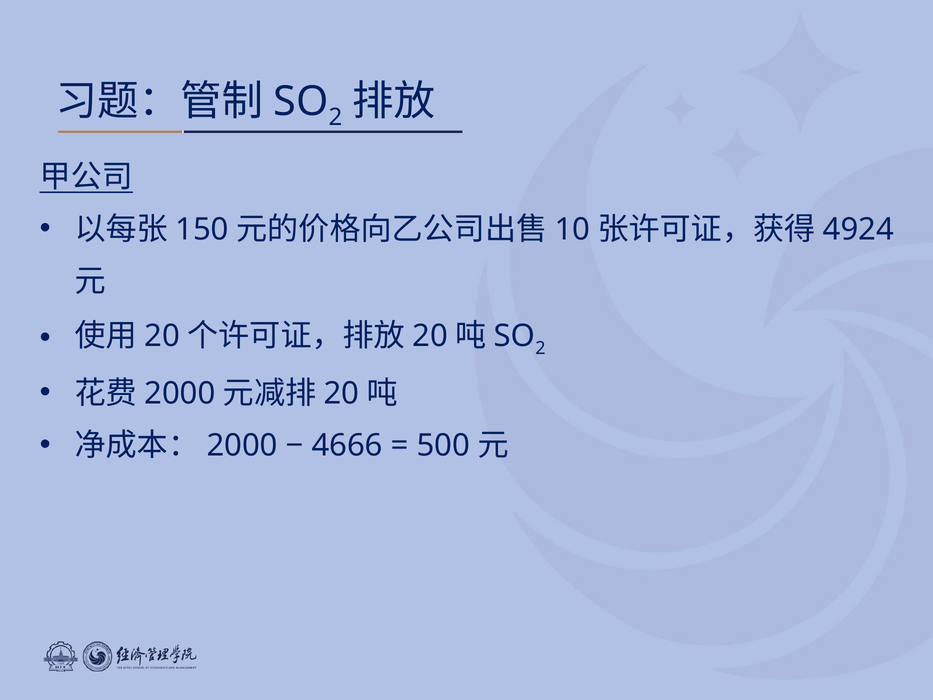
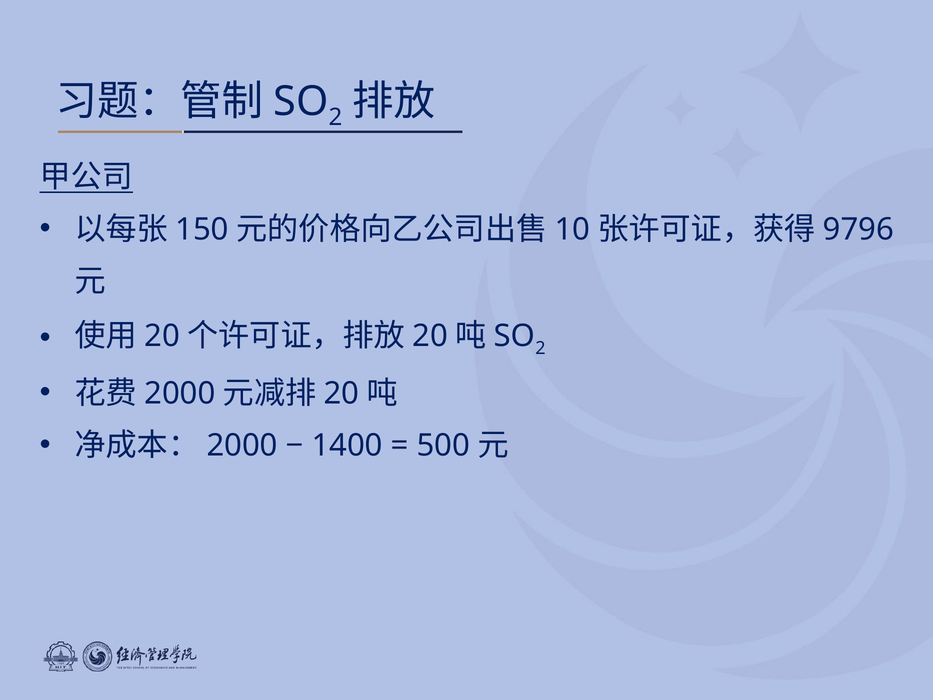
4924: 4924 -> 9796
4666: 4666 -> 1400
